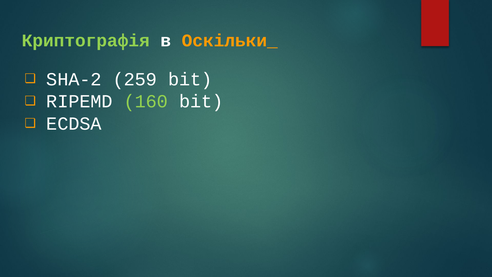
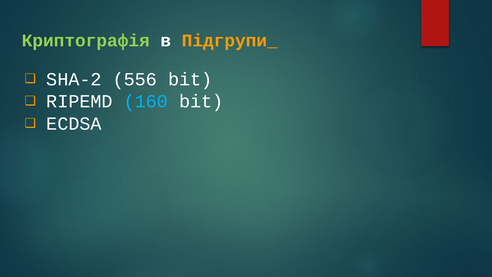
Оскільки_: Оскільки_ -> Підгрупи_
259: 259 -> 556
160 colour: light green -> light blue
